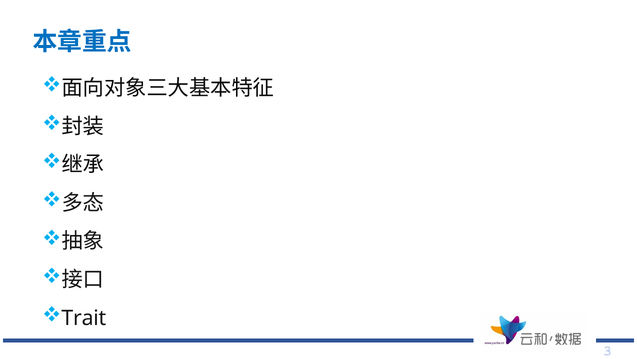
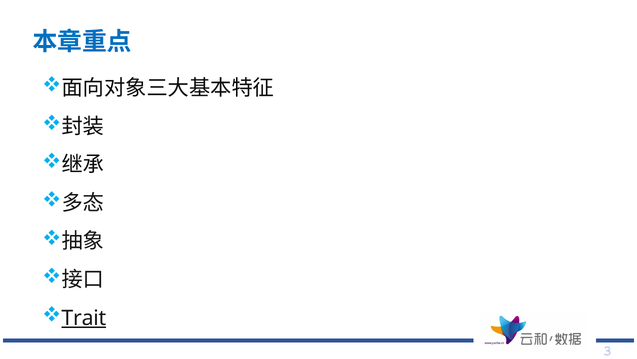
Trait underline: none -> present
